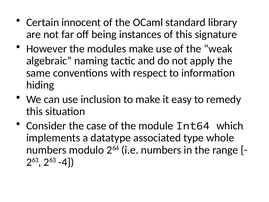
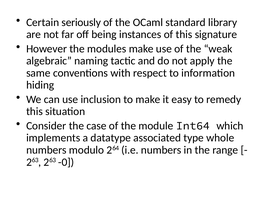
innocent: innocent -> seriously
-4: -4 -> -0
